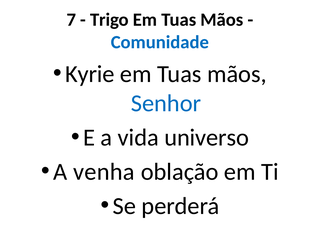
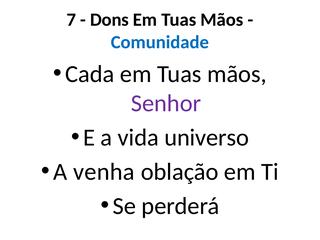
Trigo: Trigo -> Dons
Kyrie: Kyrie -> Cada
Senhor colour: blue -> purple
